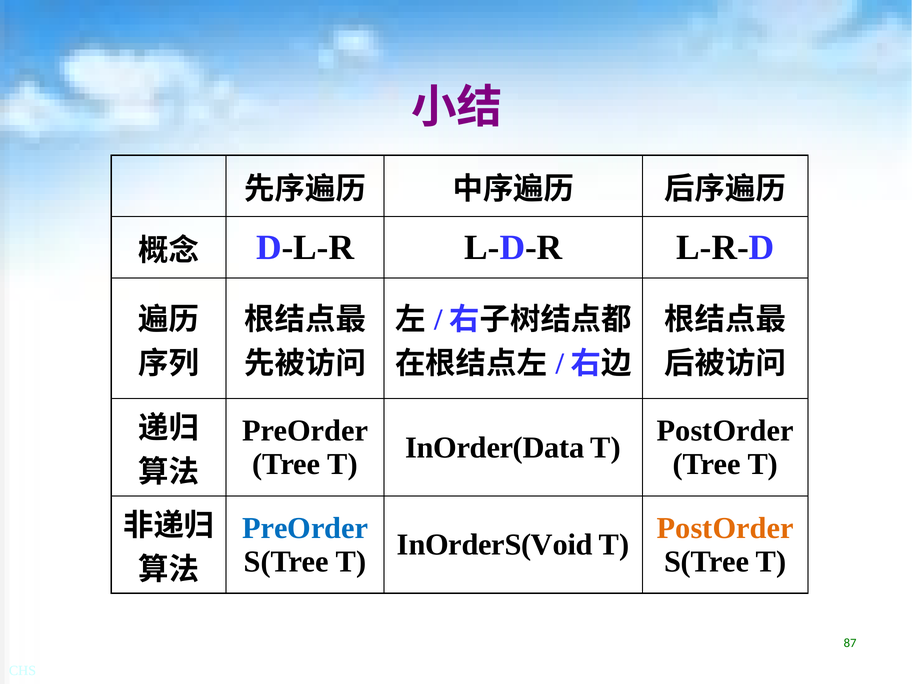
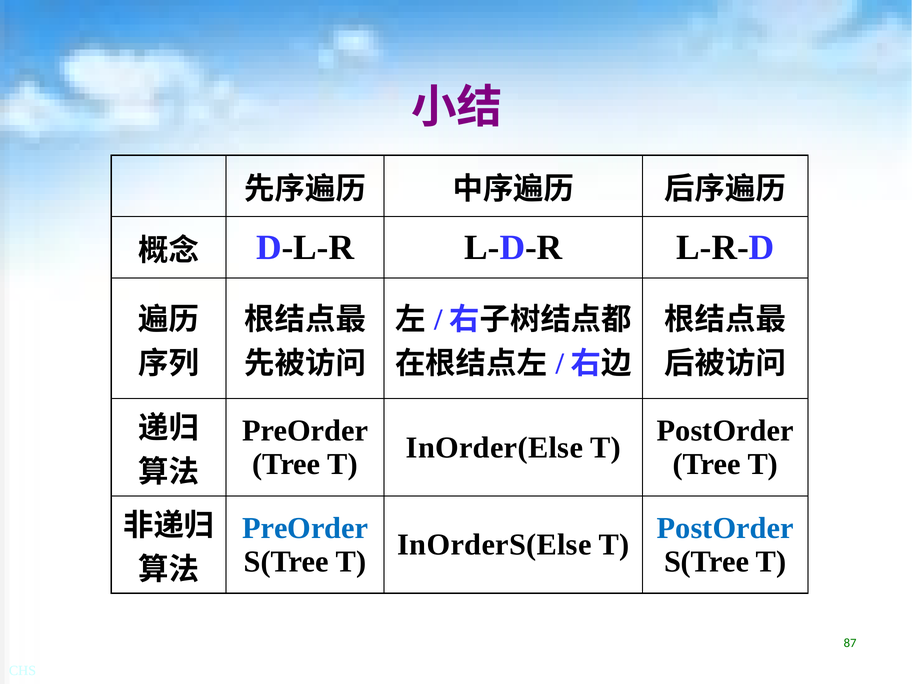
InOrder(Data: InOrder(Data -> InOrder(Else
PostOrder at (725, 528) colour: orange -> blue
InOrderS(Void: InOrderS(Void -> InOrderS(Else
